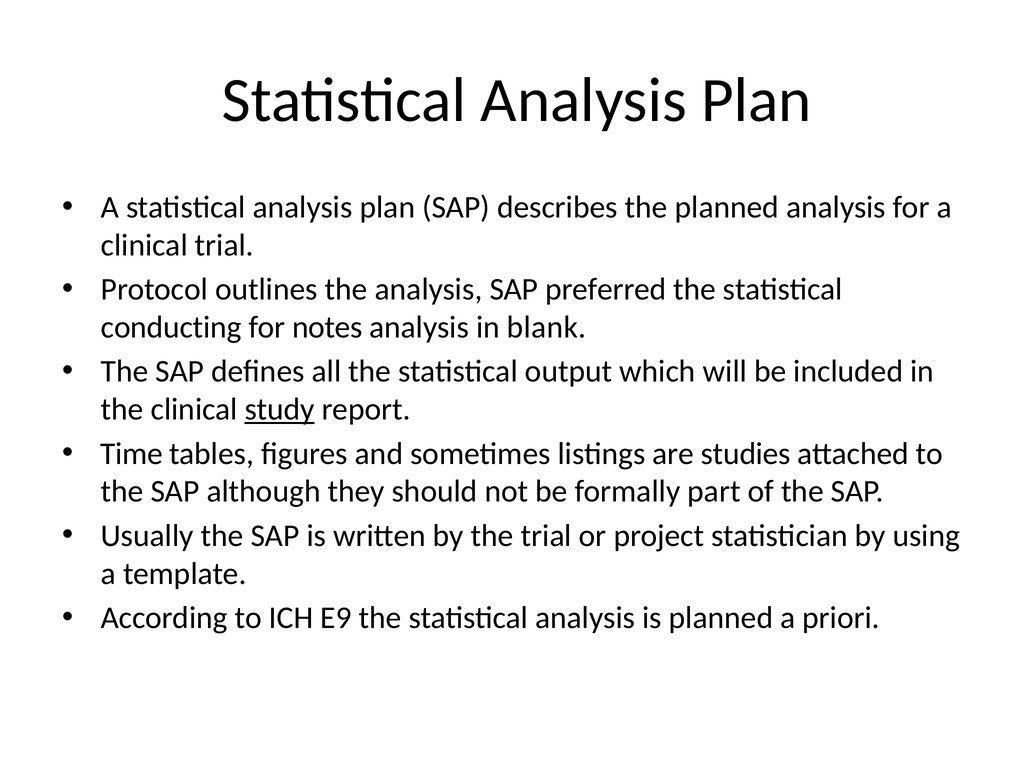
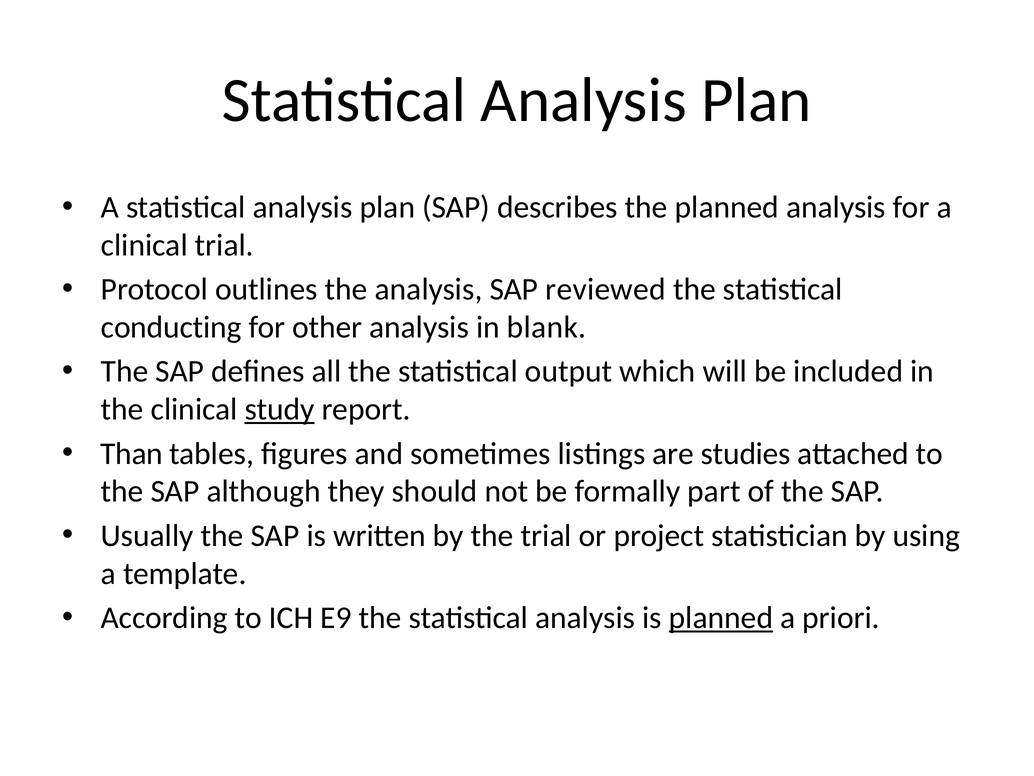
preferred: preferred -> reviewed
notes: notes -> other
Time: Time -> Than
planned at (721, 617) underline: none -> present
